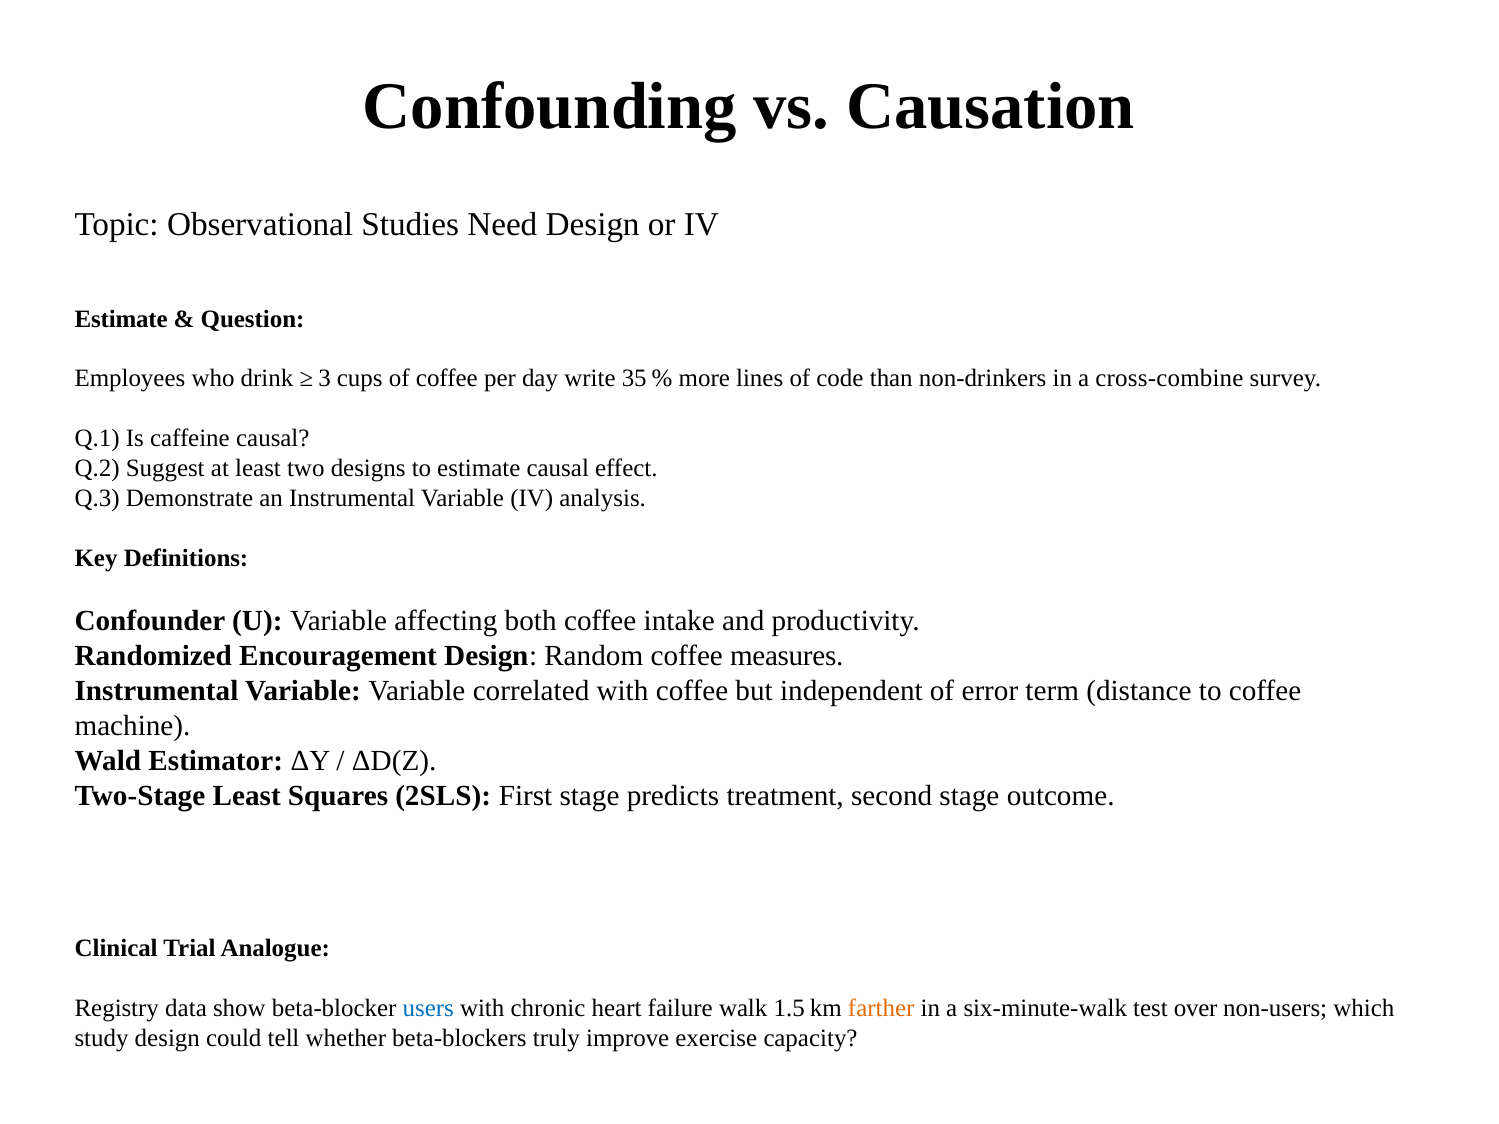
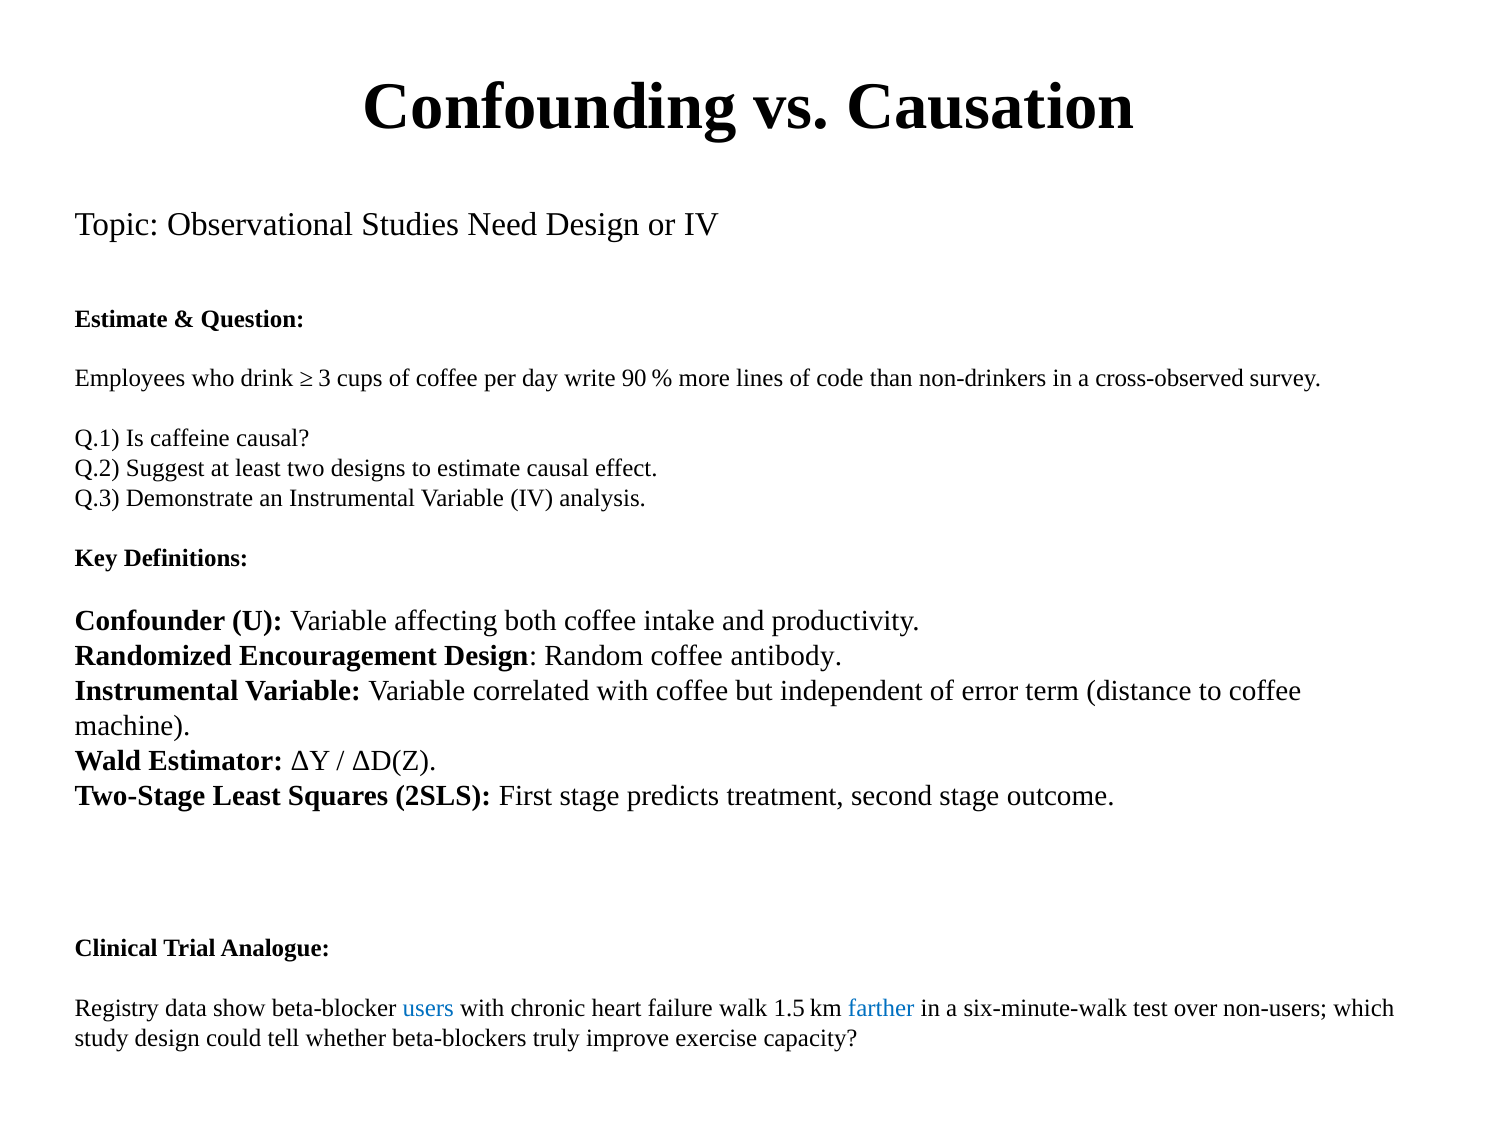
35: 35 -> 90
cross‑combine: cross‑combine -> cross‑observed
measures: measures -> antibody
farther colour: orange -> blue
